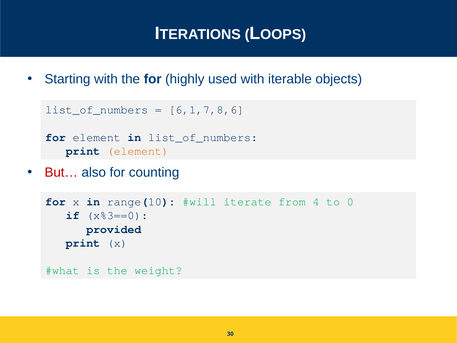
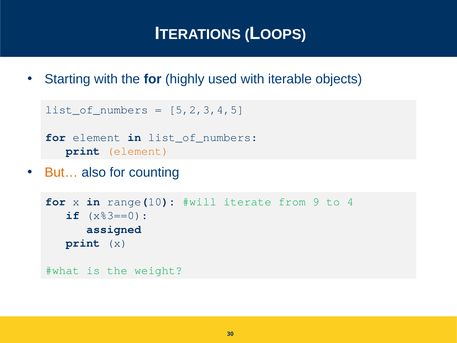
6,1,7,8,6: 6,1,7,8,6 -> 5,2,3,4,5
But… colour: red -> orange
4: 4 -> 9
0: 0 -> 4
provided: provided -> assigned
